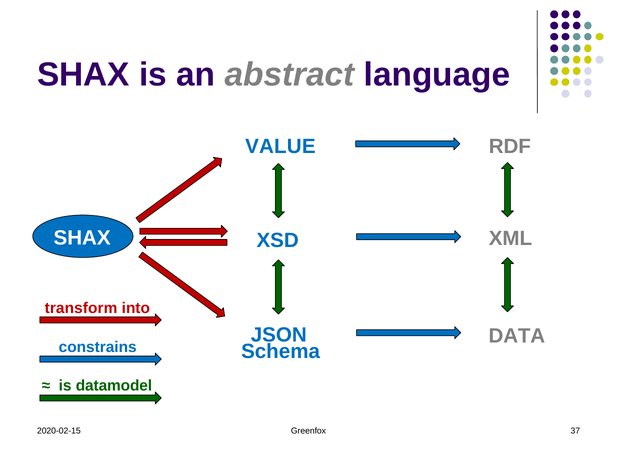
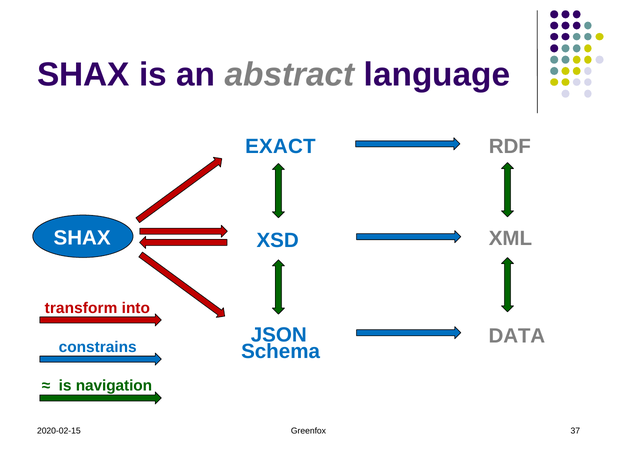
VALUE: VALUE -> EXACT
datamodel: datamodel -> navigation
